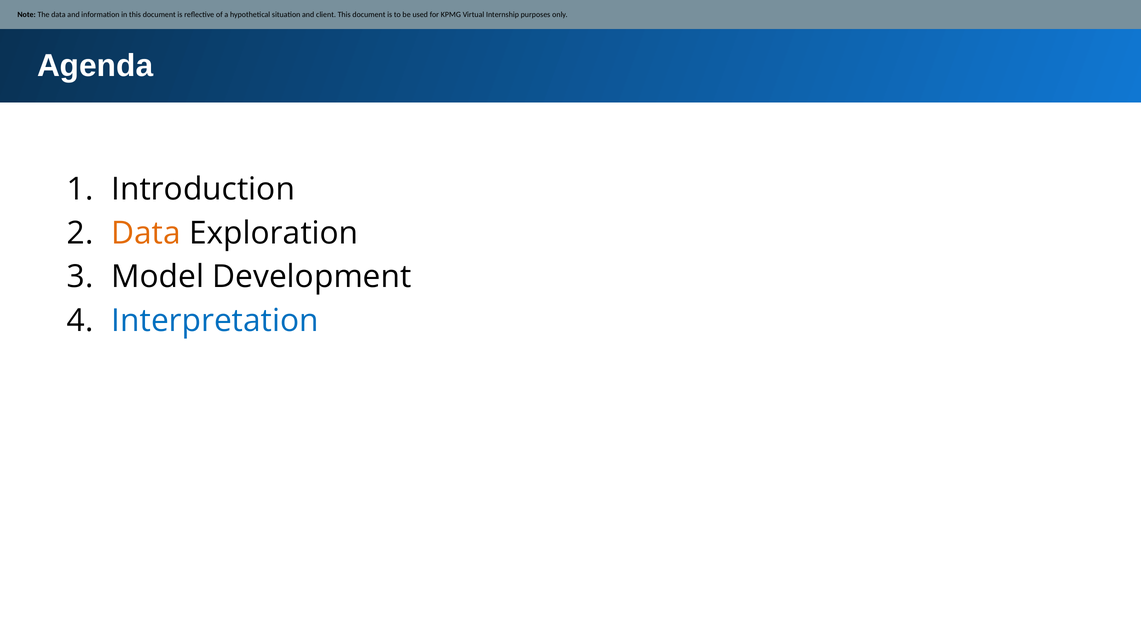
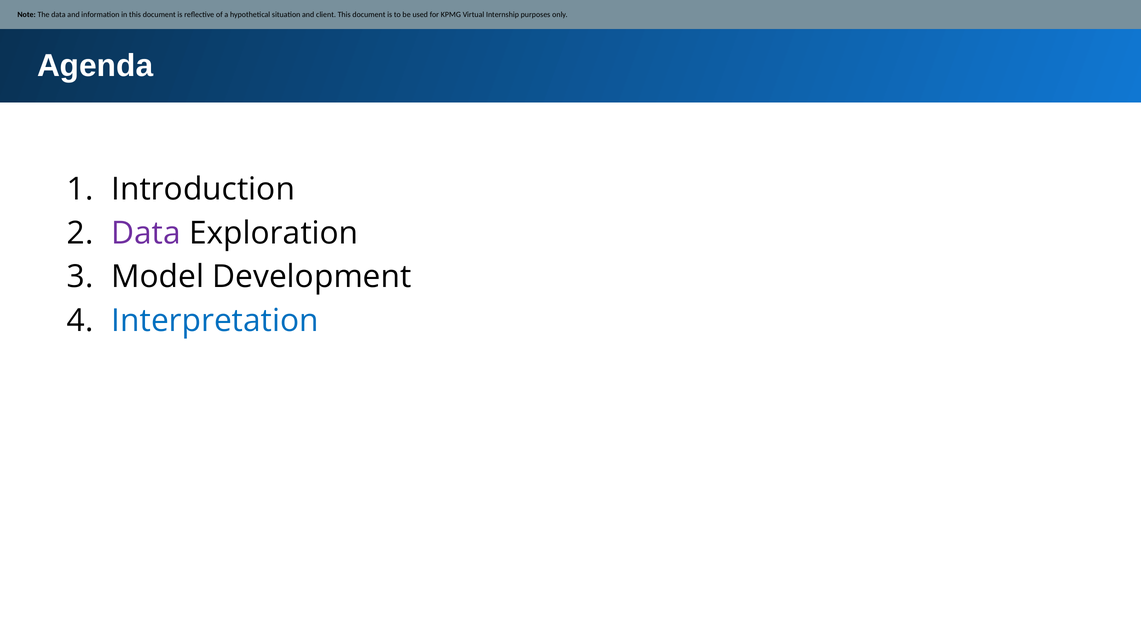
Data at (146, 233) colour: orange -> purple
